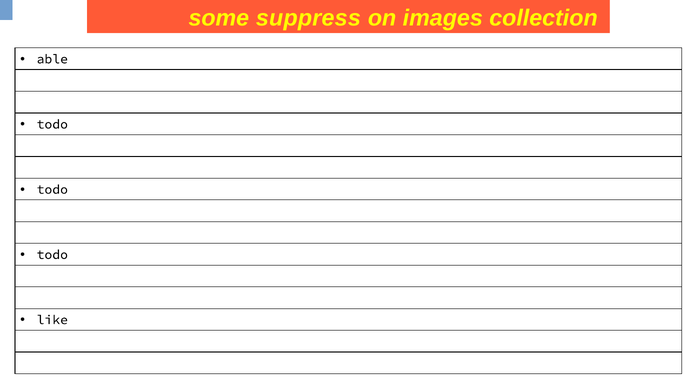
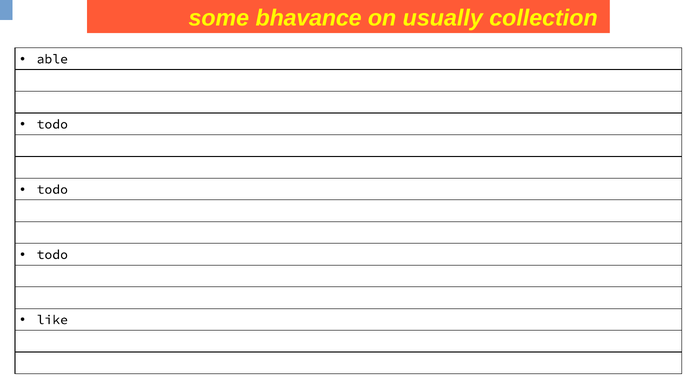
suppress: suppress -> bhavance
images: images -> usually
